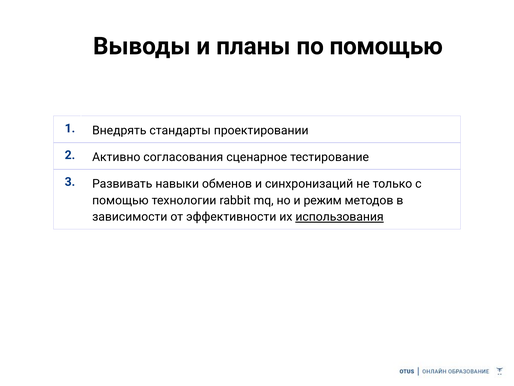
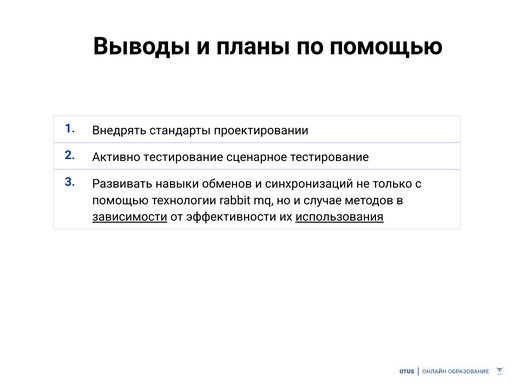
Активно согласования: согласования -> тестирование
режим: режим -> случае
зависимости underline: none -> present
